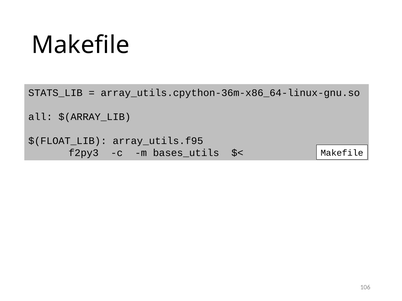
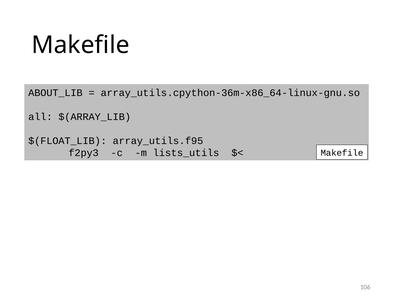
STATS_LIB: STATS_LIB -> ABOUT_LIB
bases_utils: bases_utils -> lists_utils
